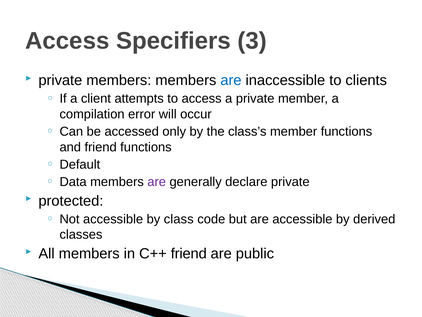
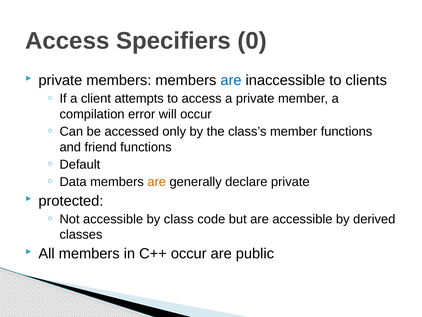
3: 3 -> 0
are at (157, 182) colour: purple -> orange
C++ friend: friend -> occur
